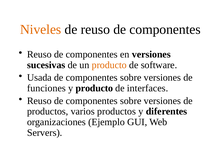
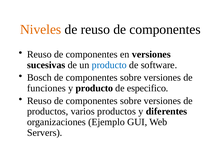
producto at (109, 65) colour: orange -> blue
Usada: Usada -> Bosch
interfaces: interfaces -> especifico
